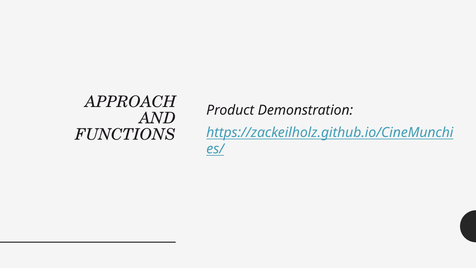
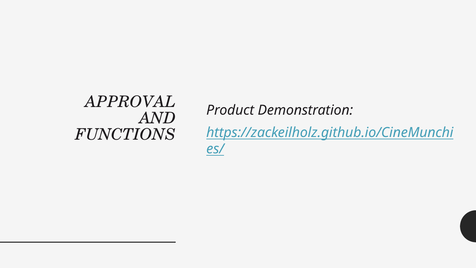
APPROACH: APPROACH -> APPROVAL
